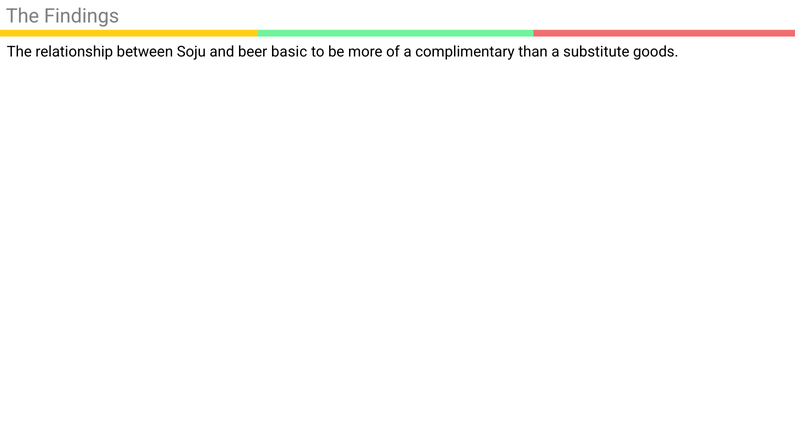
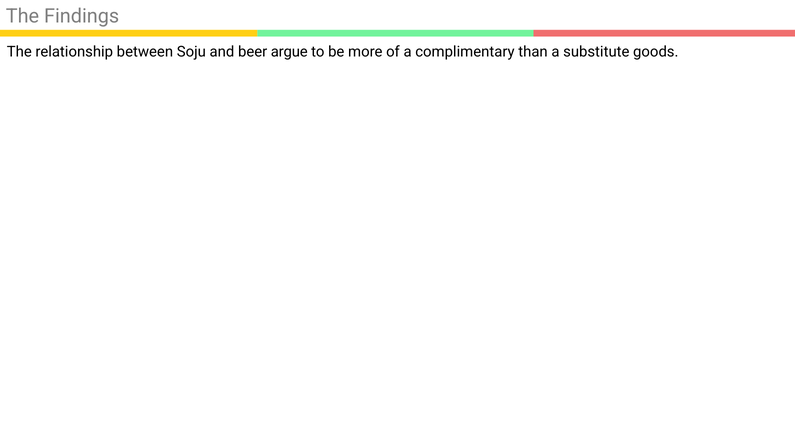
basic: basic -> argue
